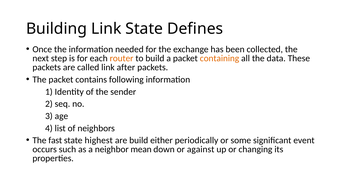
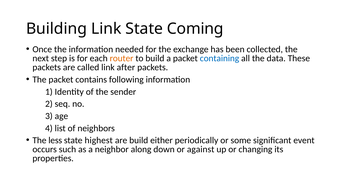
Defines: Defines -> Coming
containing colour: orange -> blue
fast: fast -> less
mean: mean -> along
